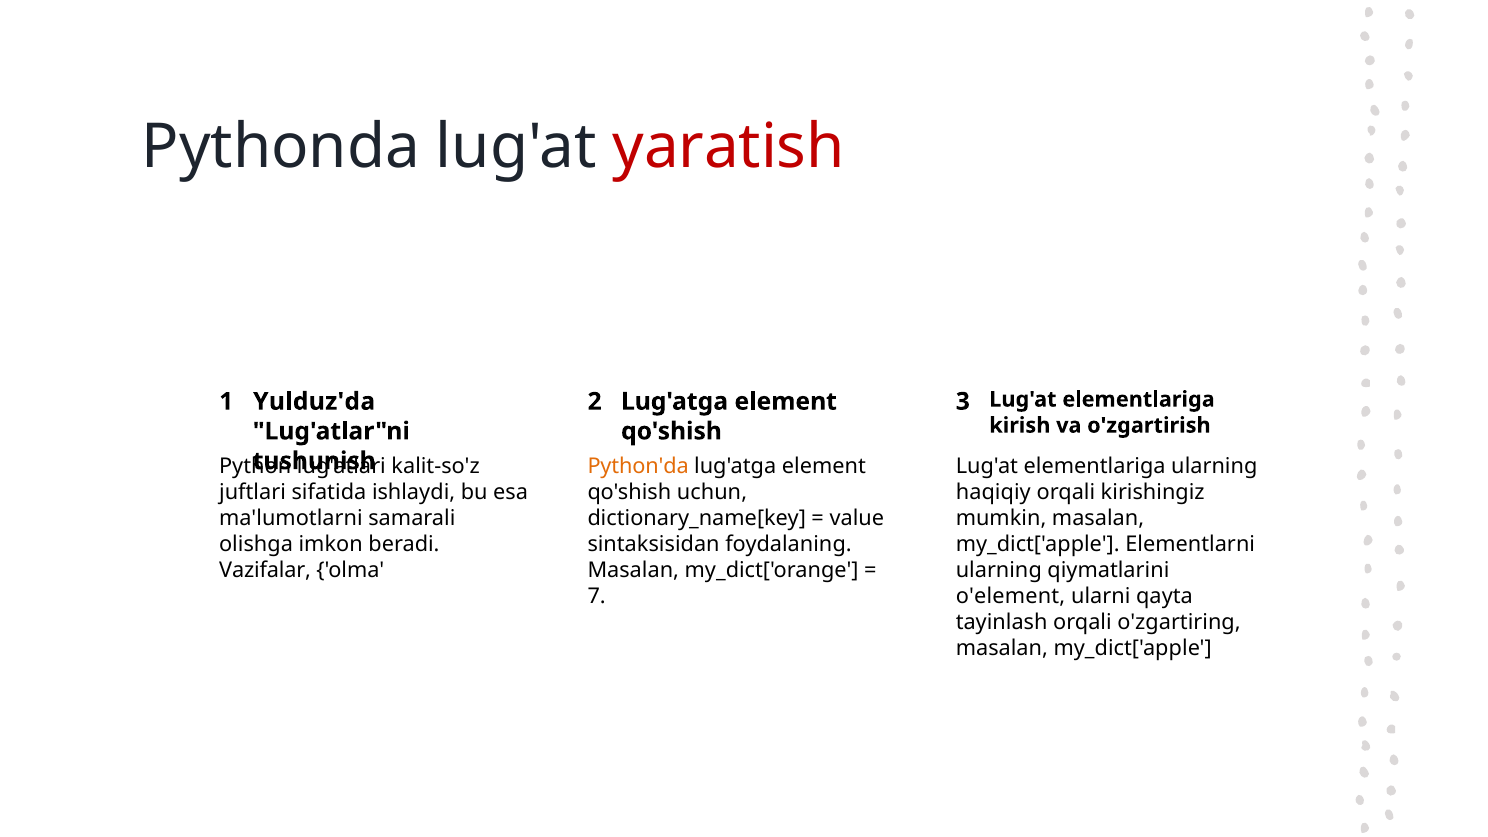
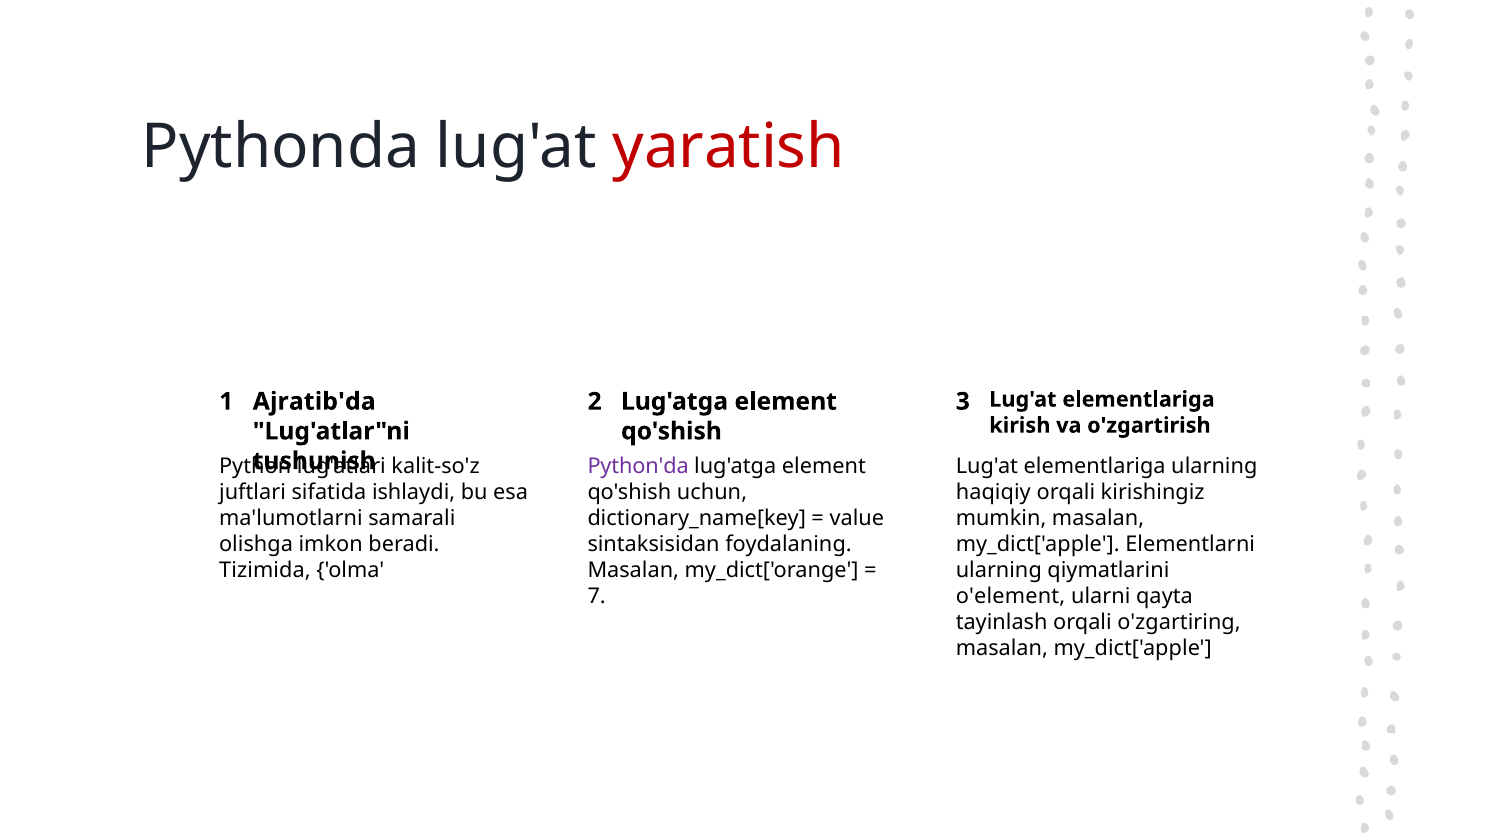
Yulduz'da: Yulduz'da -> Ajratib'da
Python'da colour: orange -> purple
Vazifalar: Vazifalar -> Tizimida
